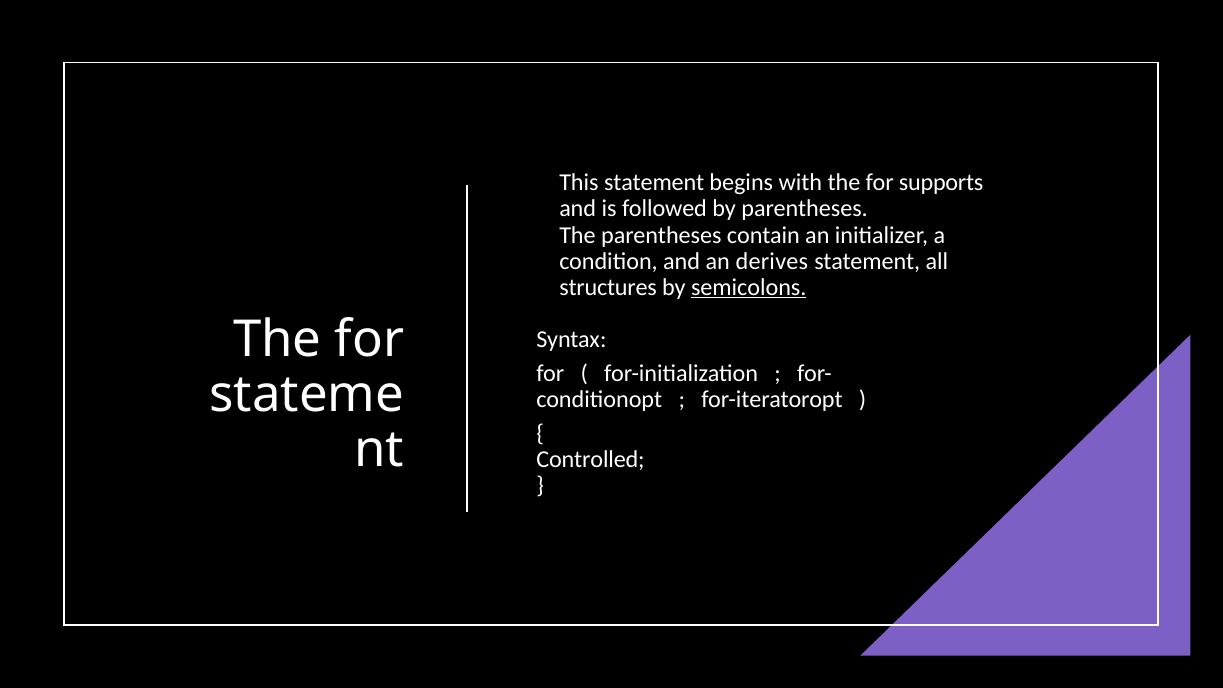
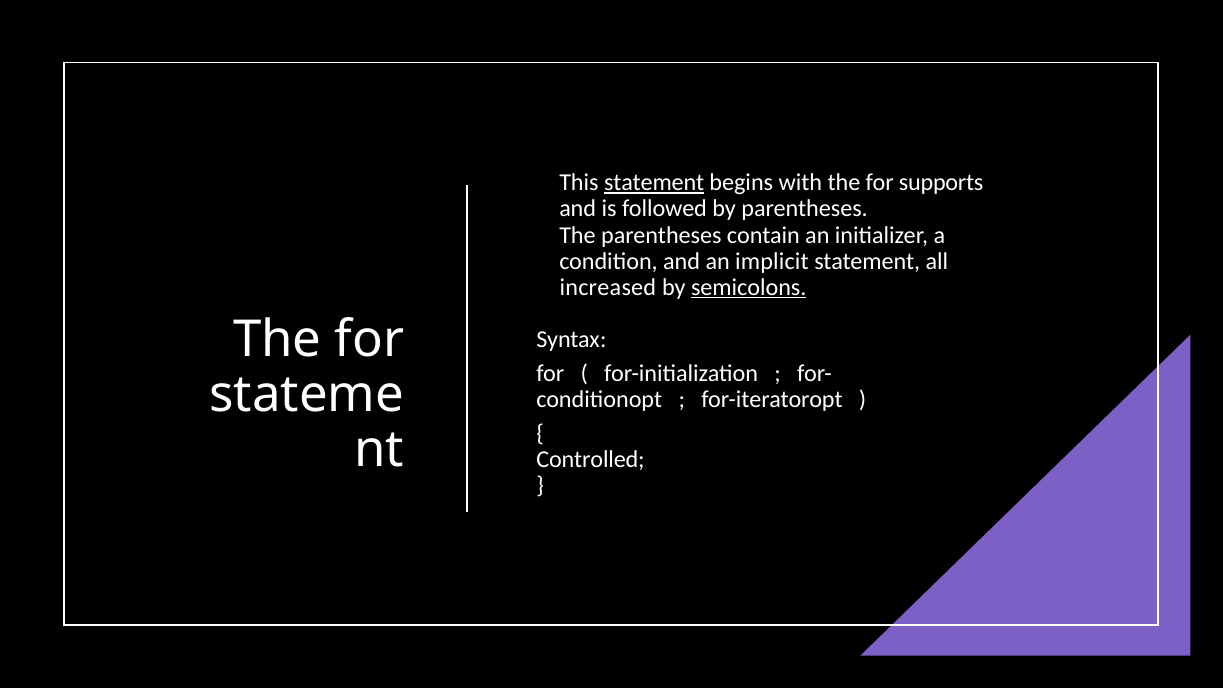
statement at (654, 183) underline: none -> present
derives: derives -> implicit
structures: structures -> increased
